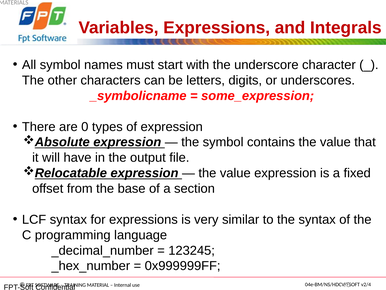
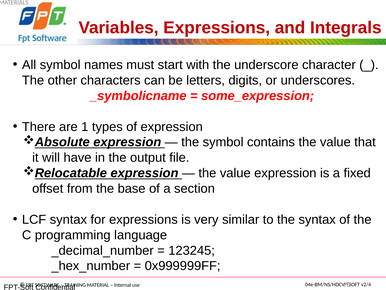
0: 0 -> 1
